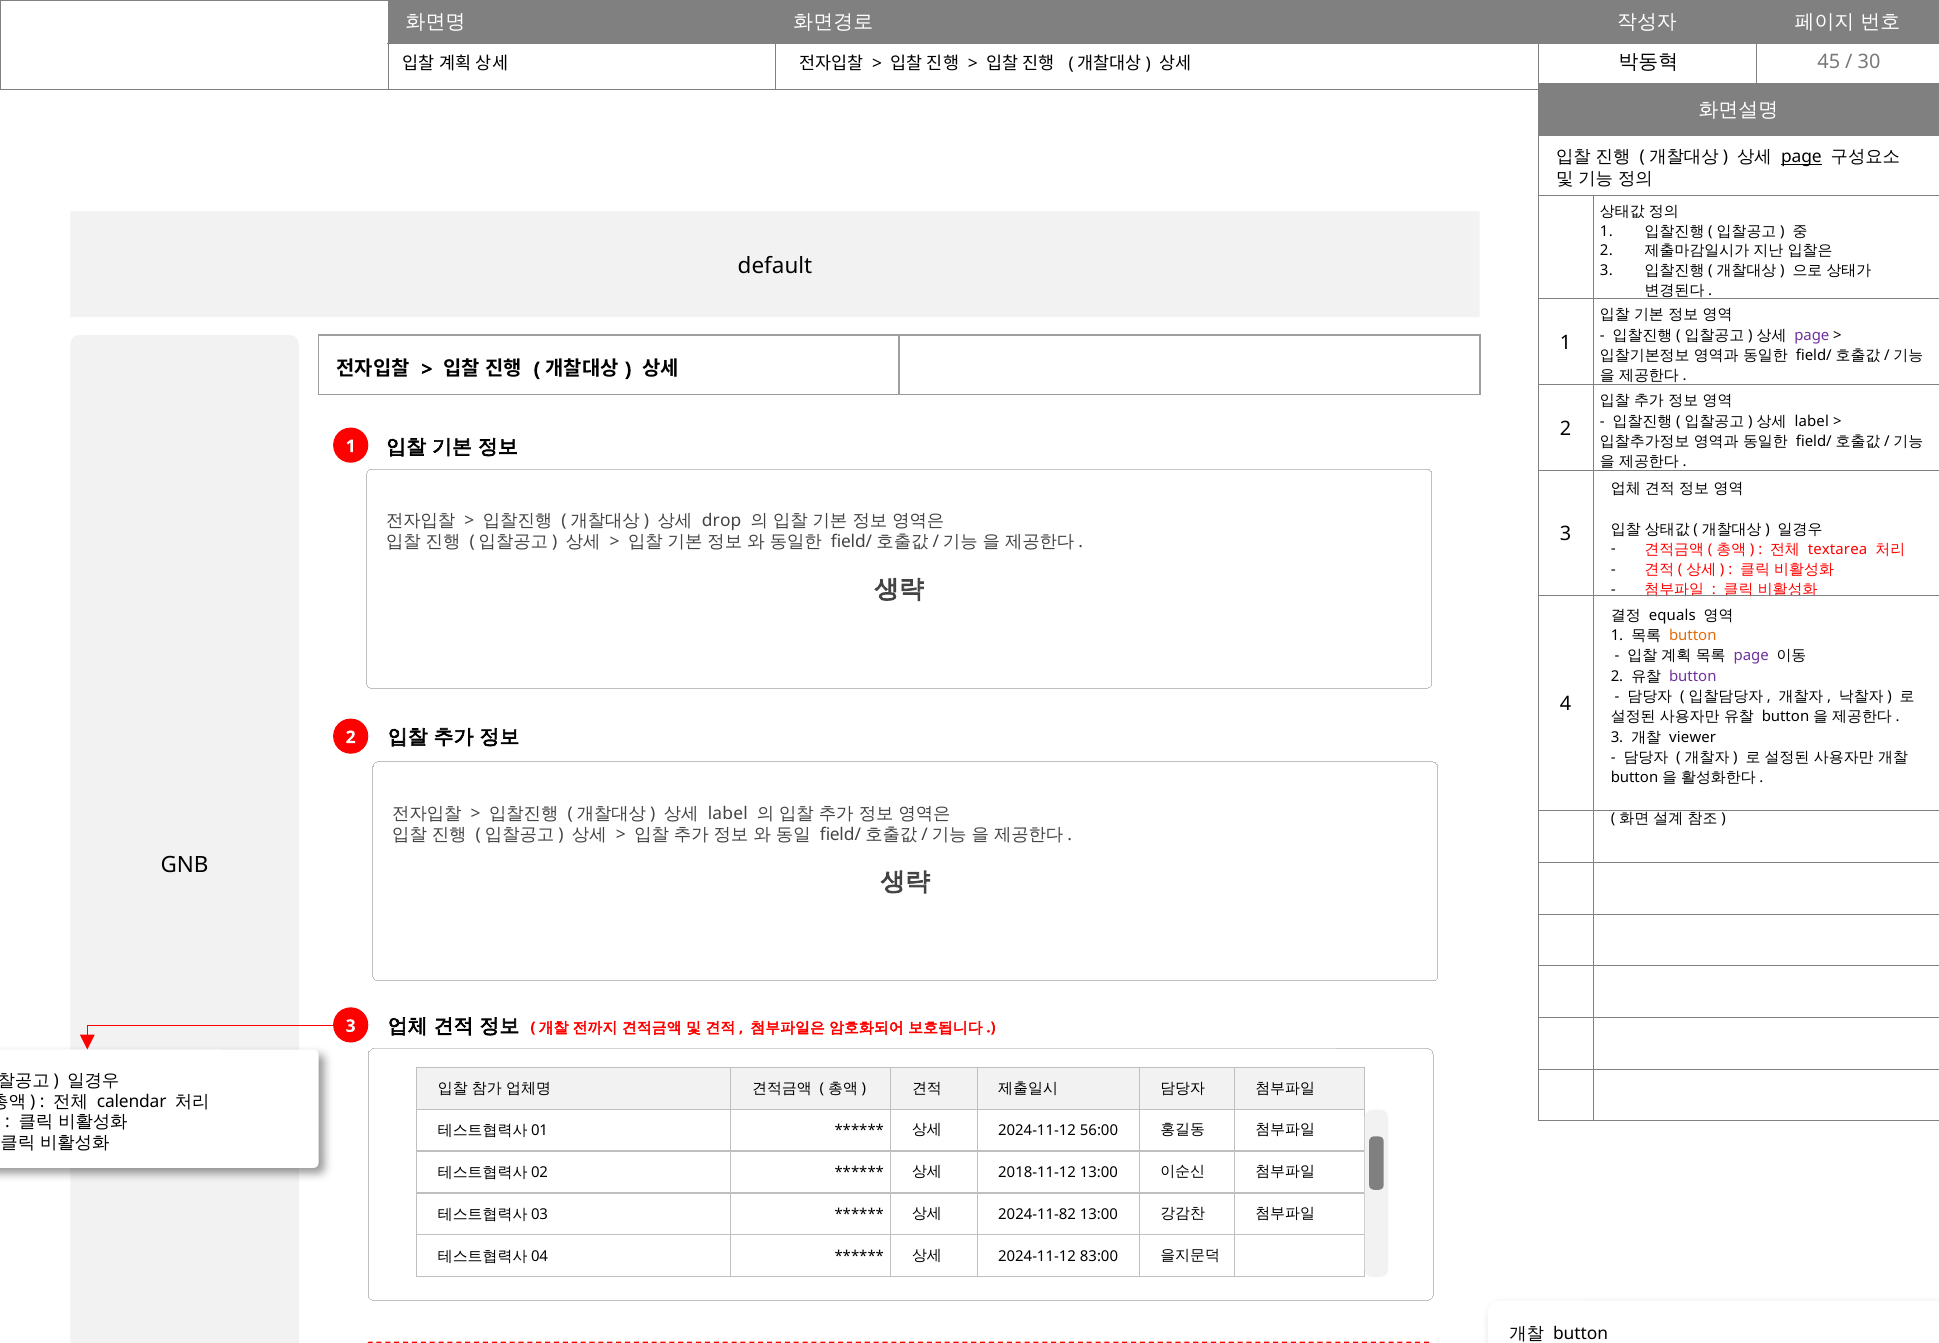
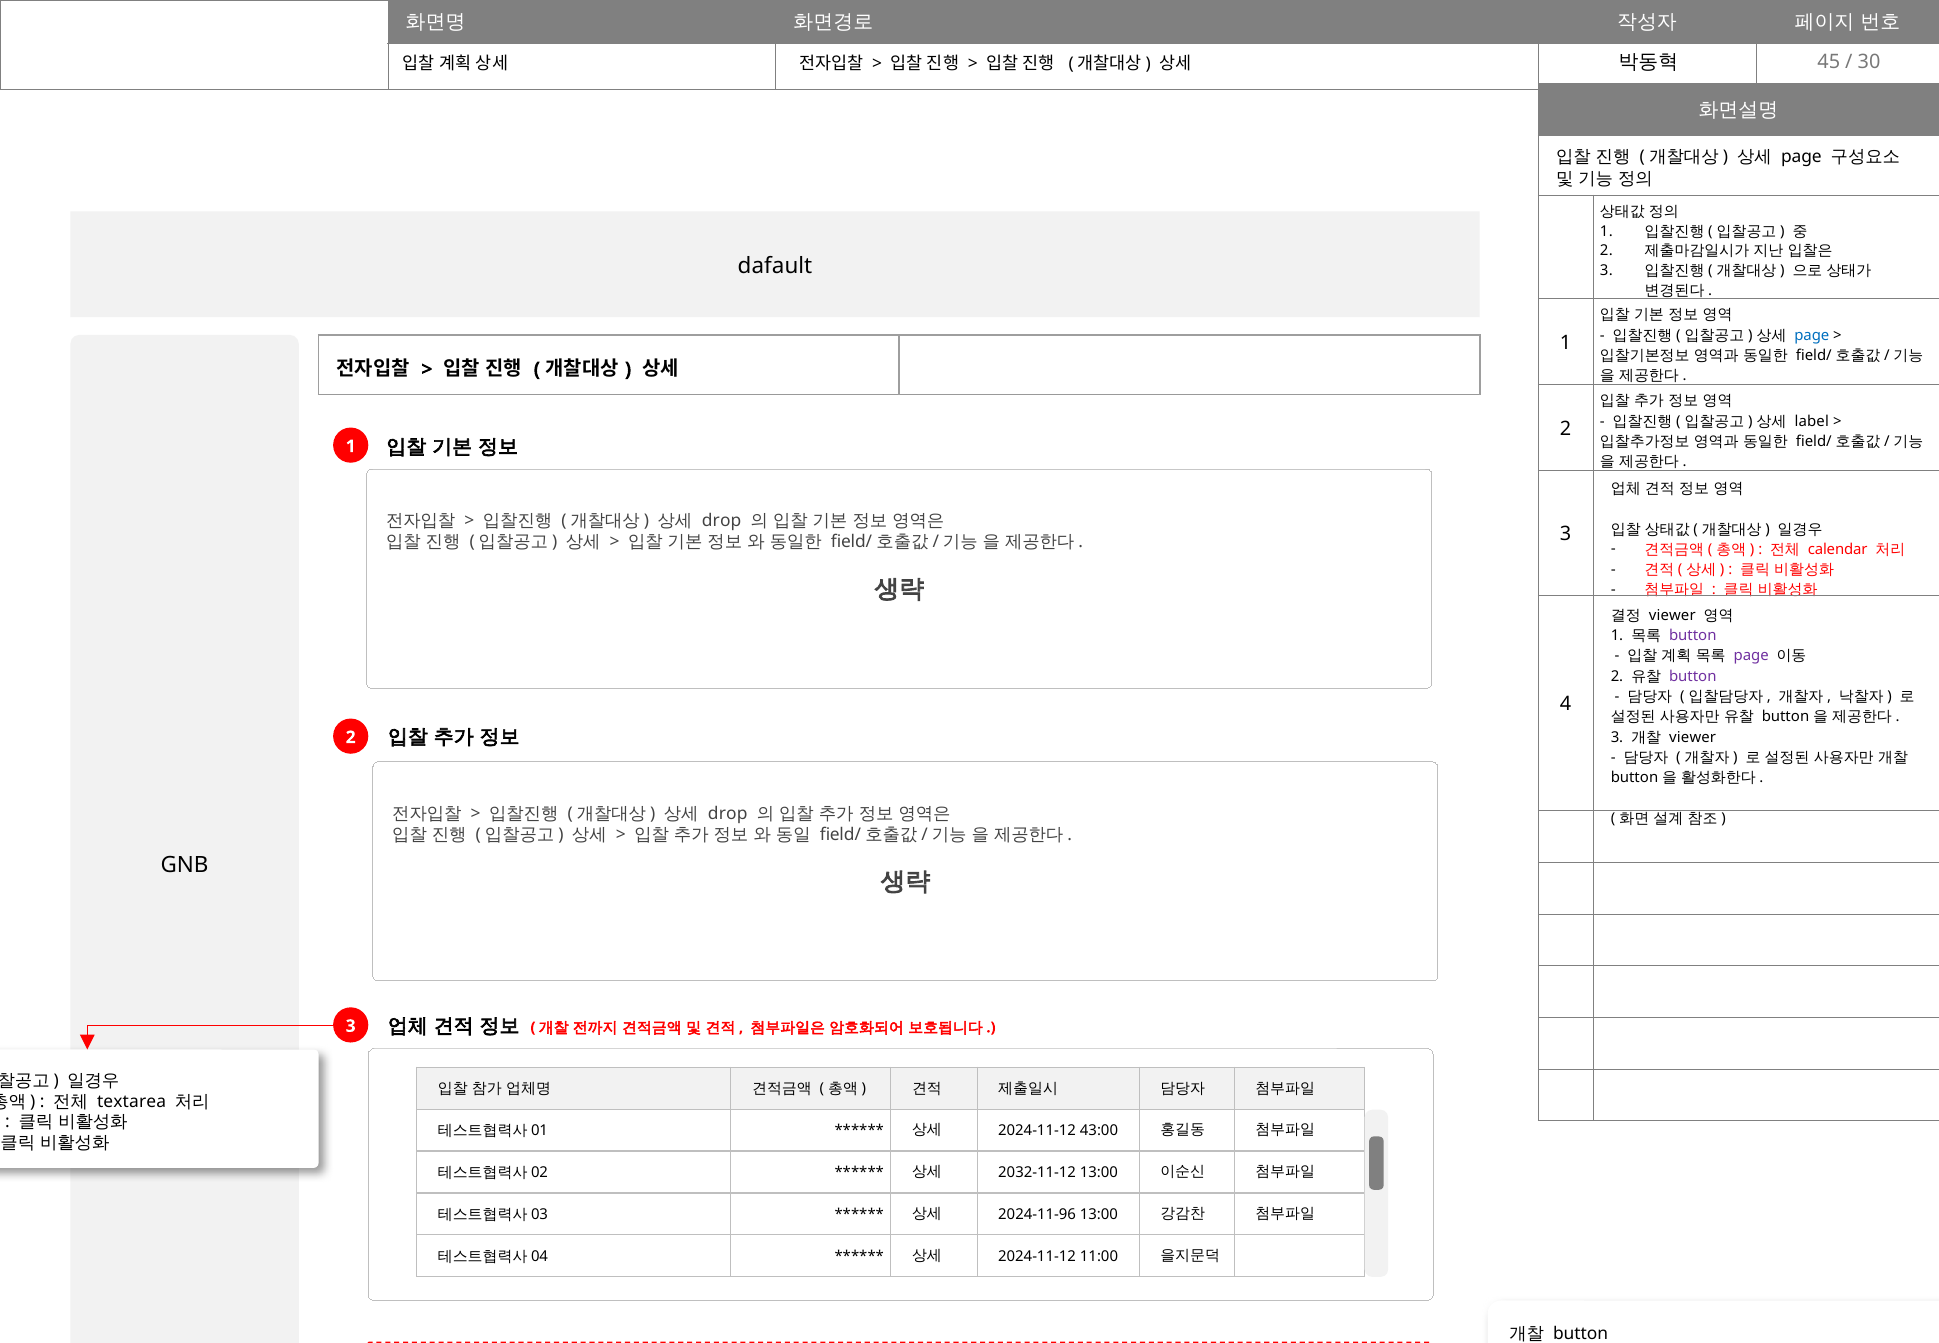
page at (1801, 157) underline: present -> none
default: default -> dafault
page at (1812, 335) colour: purple -> blue
textarea: textarea -> calendar
equals at (1672, 615): equals -> viewer
button at (1693, 635) colour: orange -> purple
label at (728, 813): label -> drop
calendar: calendar -> textarea
56:00: 56:00 -> 43:00
2018-11-12: 2018-11-12 -> 2032-11-12
2024-11-82: 2024-11-82 -> 2024-11-96
83:00: 83:00 -> 11:00
